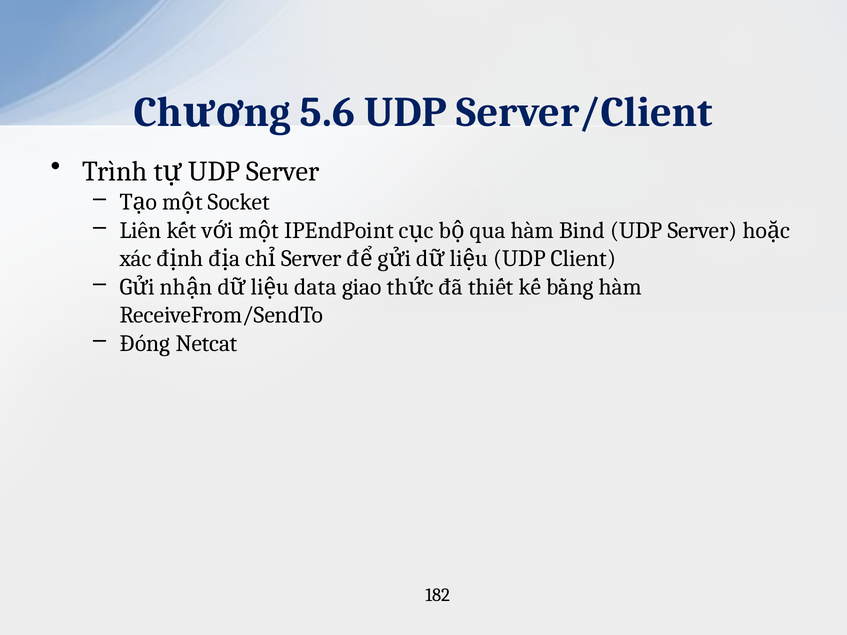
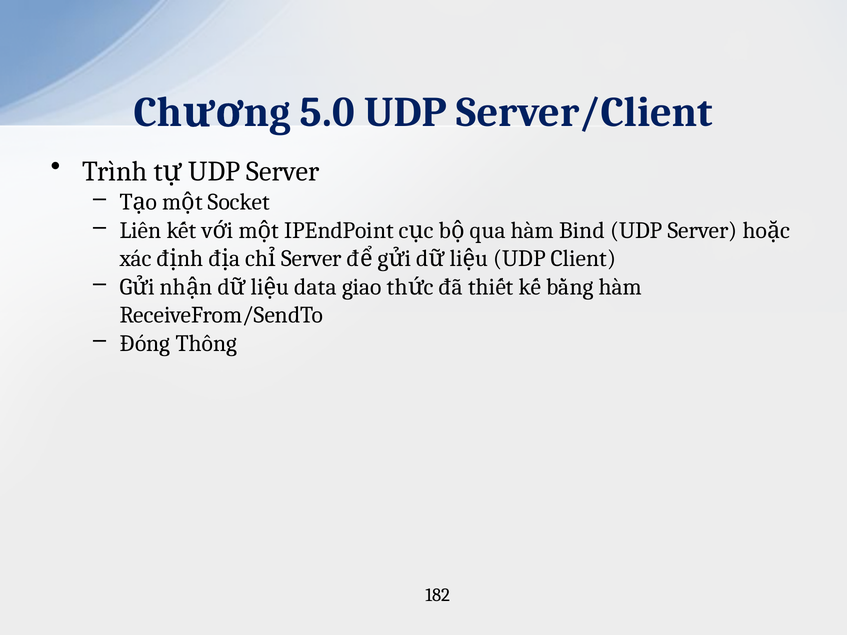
5.6: 5.6 -> 5.0
Netcat: Netcat -> Thông
